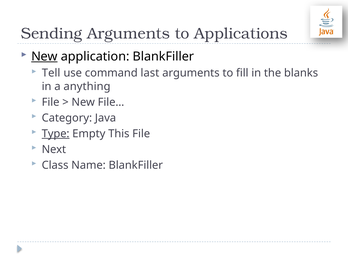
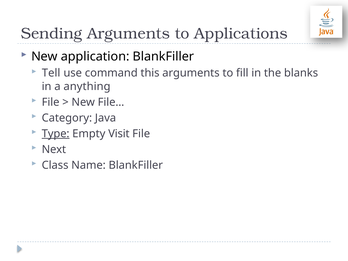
New at (44, 57) underline: present -> none
last: last -> this
This: This -> Visit
